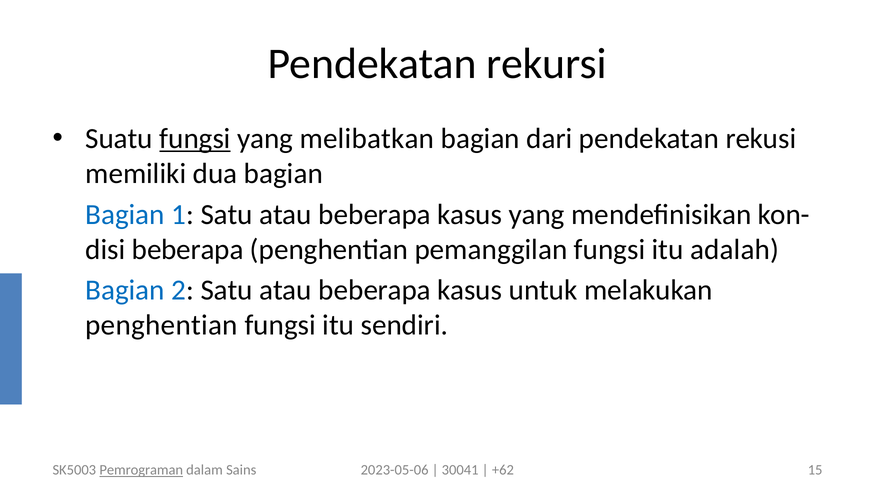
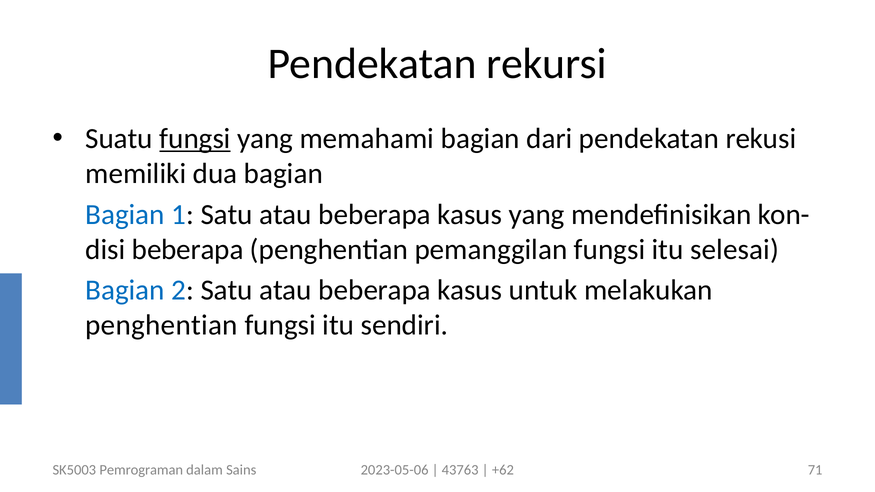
melibatkan: melibatkan -> memahami
adalah: adalah -> selesai
Pemrograman underline: present -> none
30041: 30041 -> 43763
15: 15 -> 71
